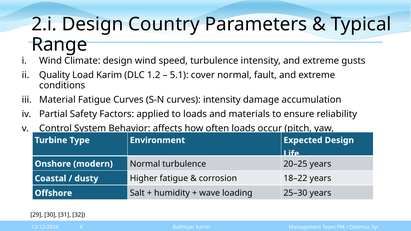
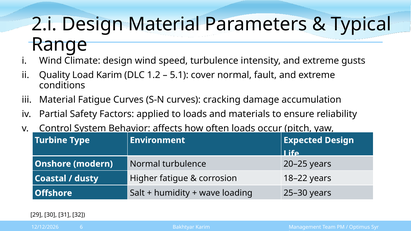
Design Country: Country -> Material
curves intensity: intensity -> cracking
